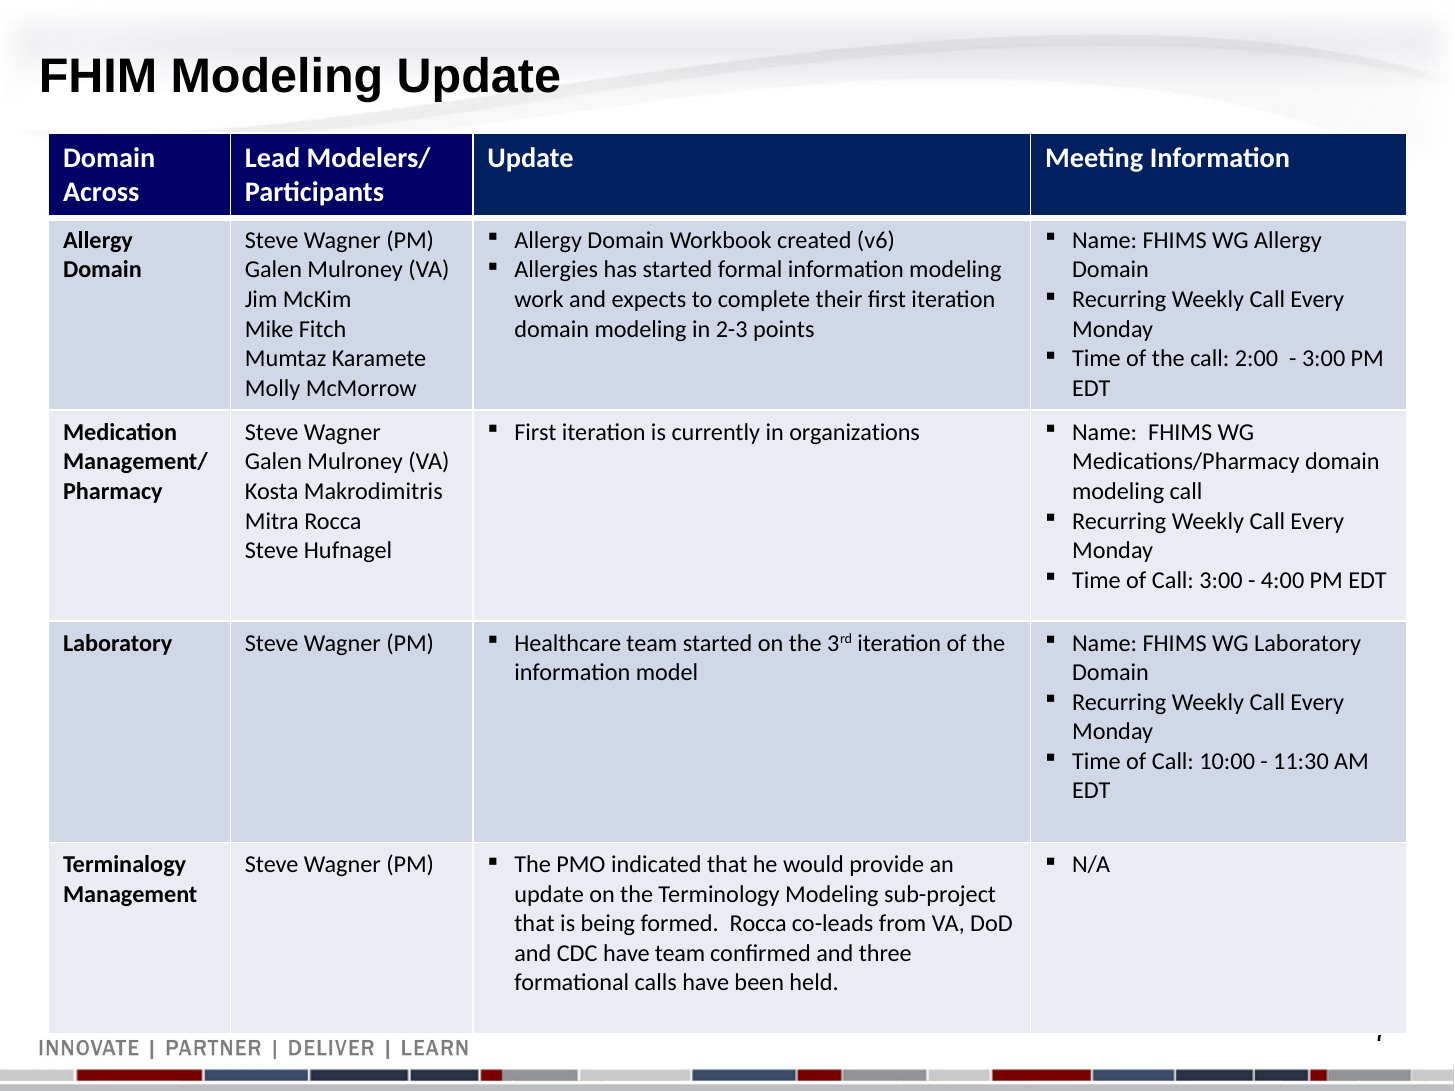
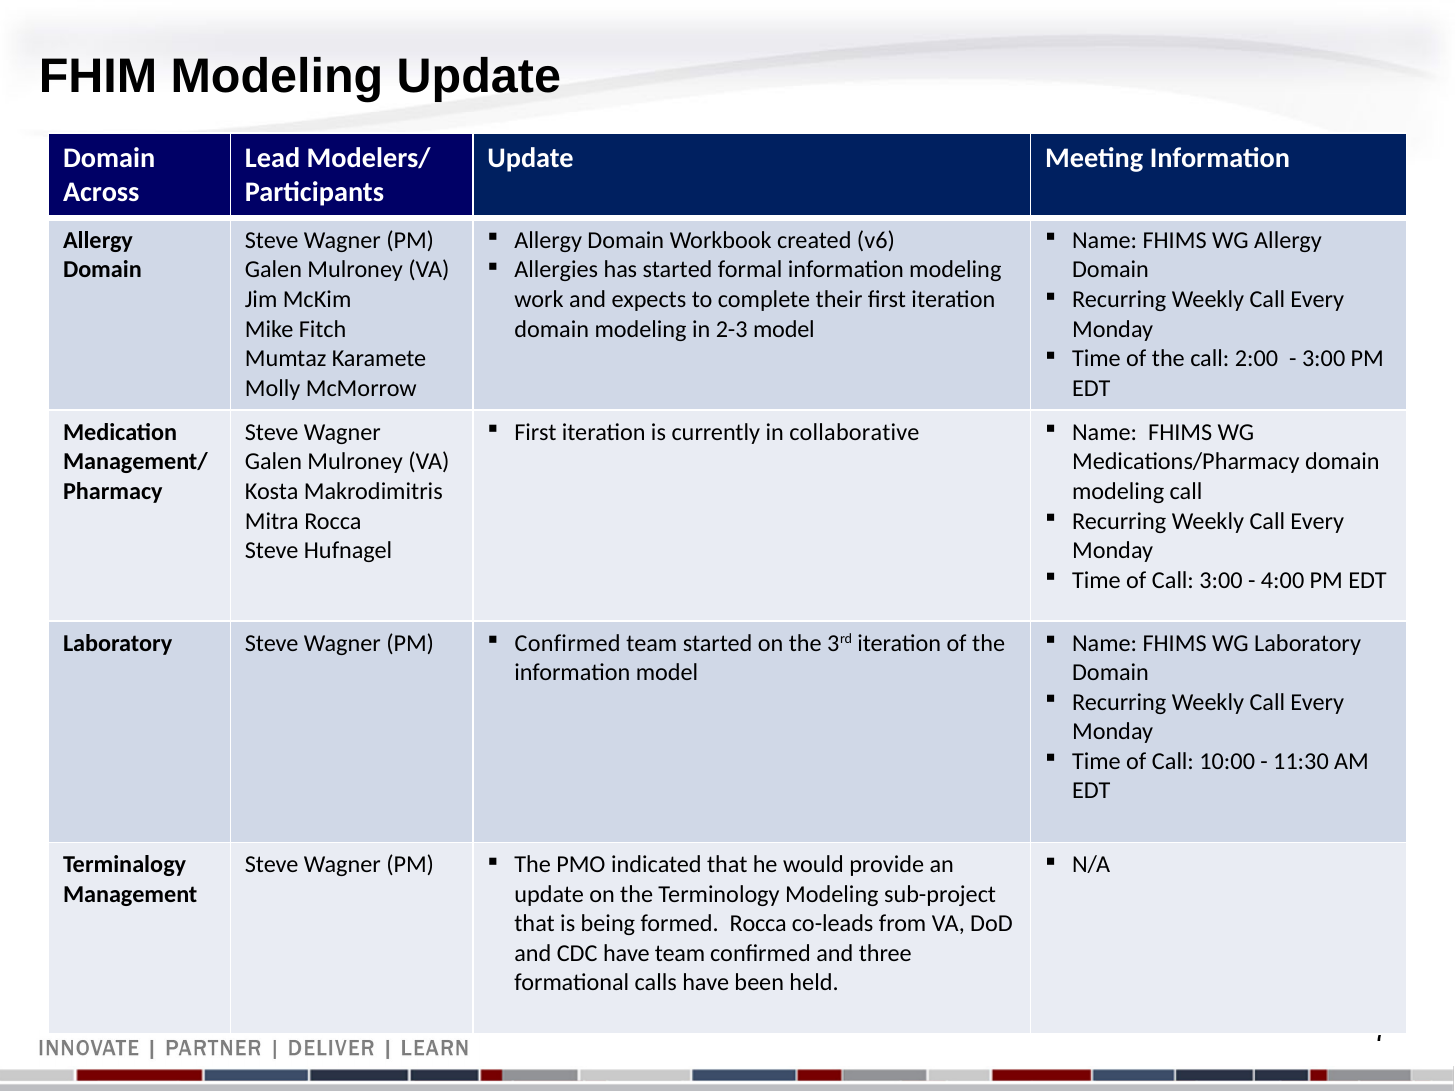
2-3 points: points -> model
organizations: organizations -> collaborative
Healthcare at (568, 643): Healthcare -> Confirmed
